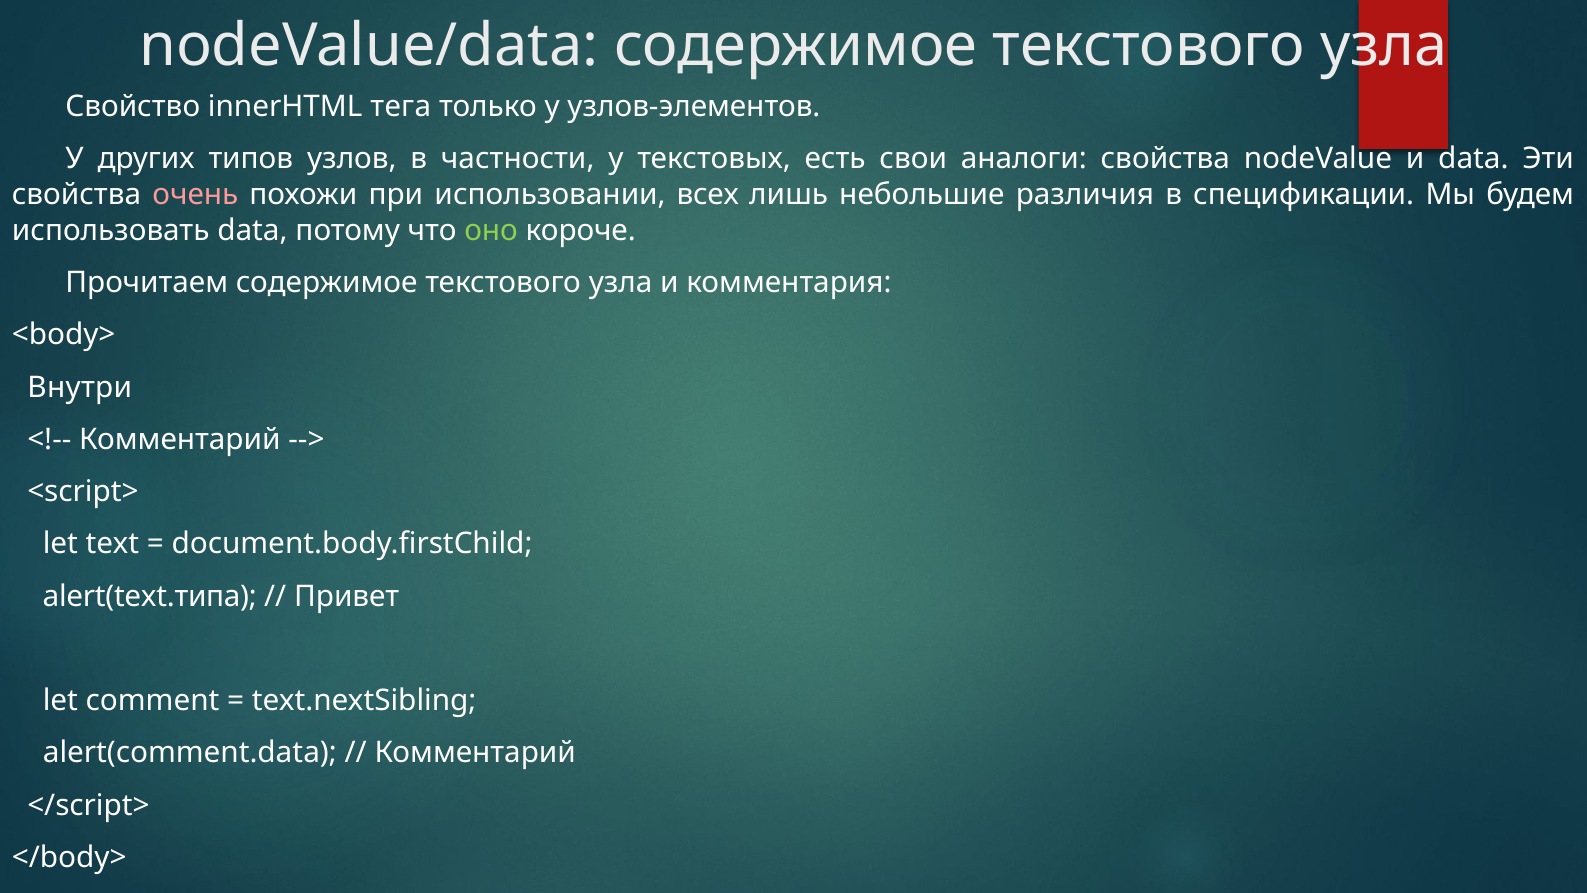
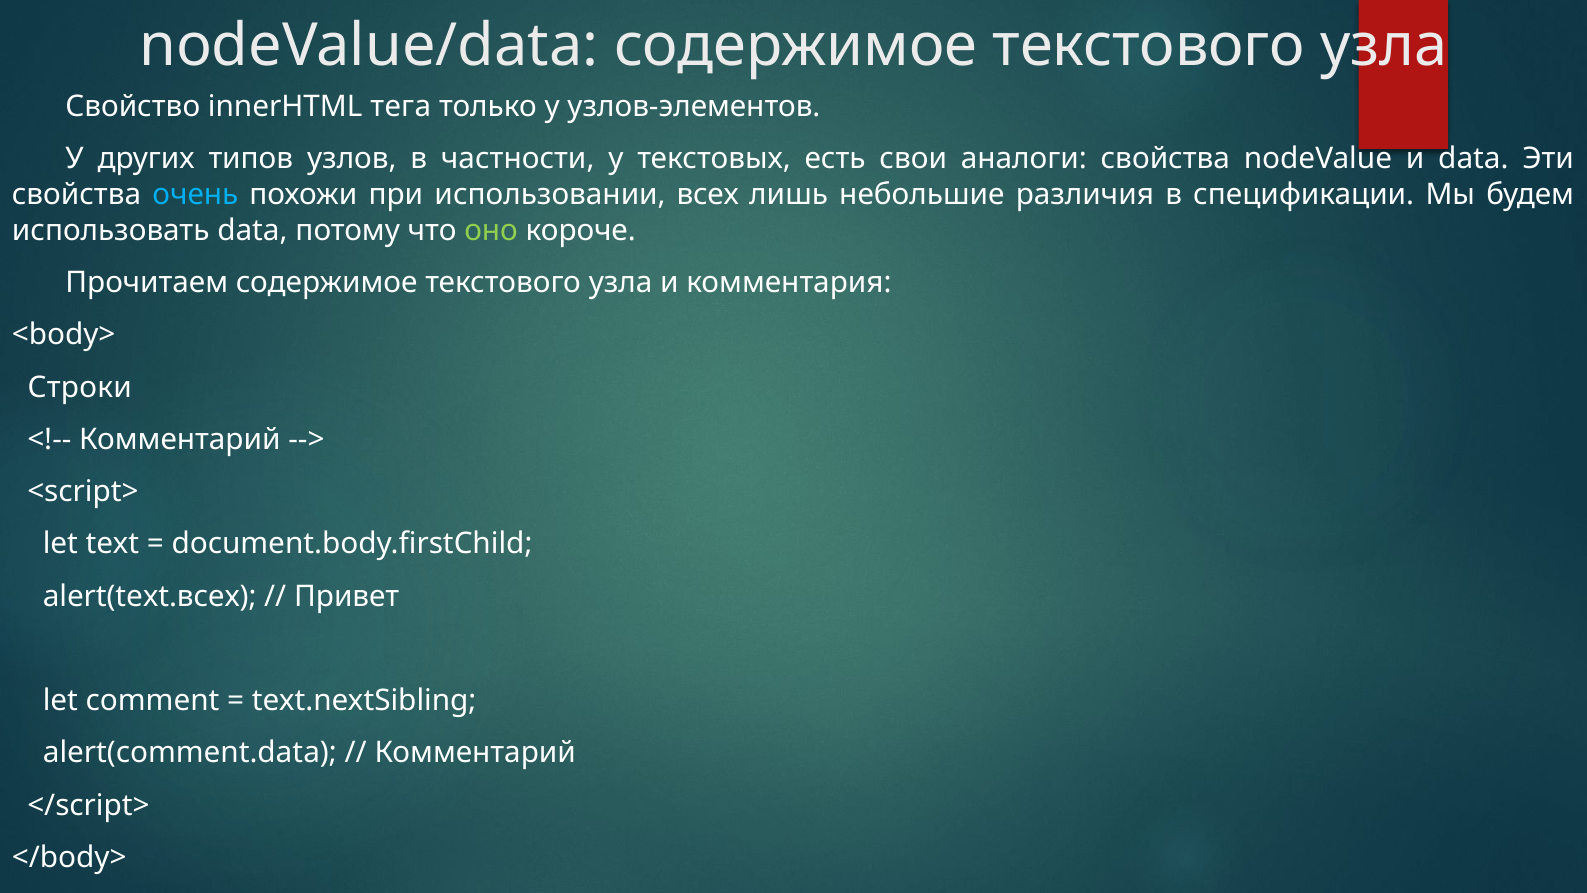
очень colour: pink -> light blue
Внутри: Внутри -> Строки
alert(text.типа: alert(text.типа -> alert(text.всех
